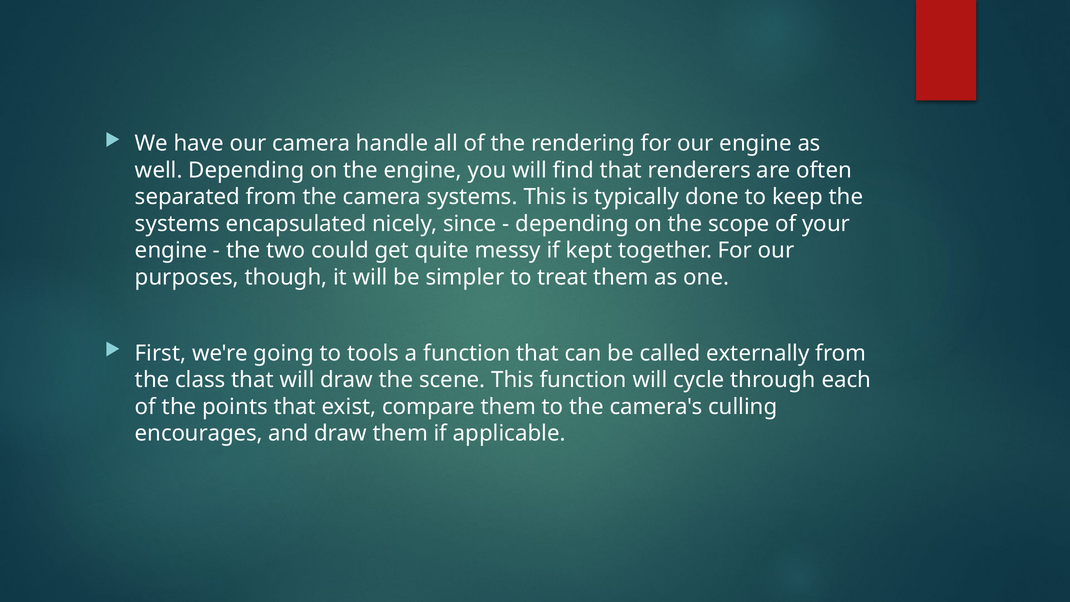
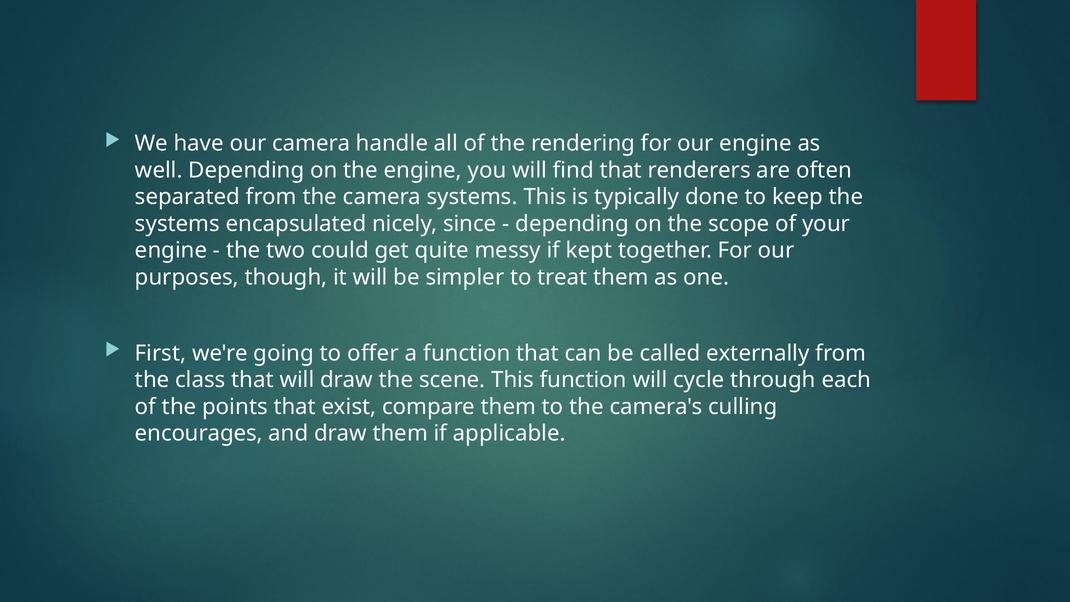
tools: tools -> offer
